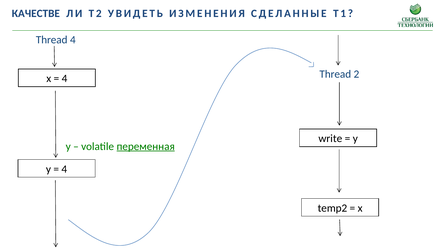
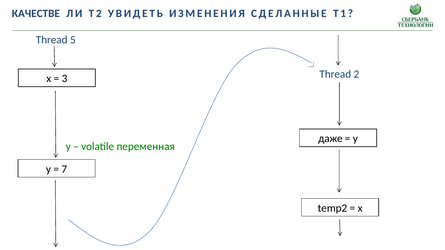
Thread 4: 4 -> 5
4 at (64, 79): 4 -> 3
write: write -> даже
переменная underline: present -> none
4 at (64, 169): 4 -> 7
